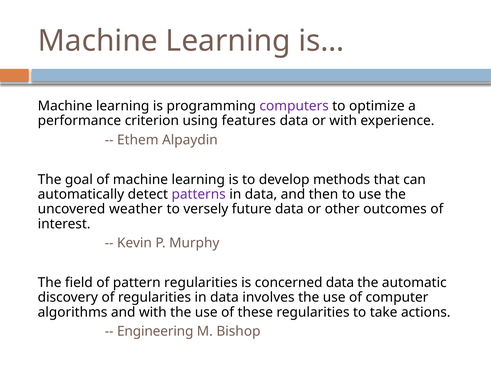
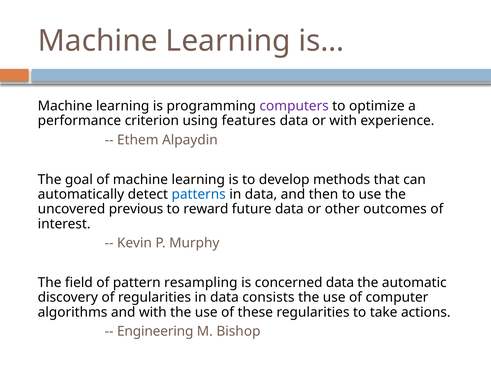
patterns colour: purple -> blue
weather: weather -> previous
versely: versely -> reward
pattern regularities: regularities -> resampling
involves: involves -> consists
